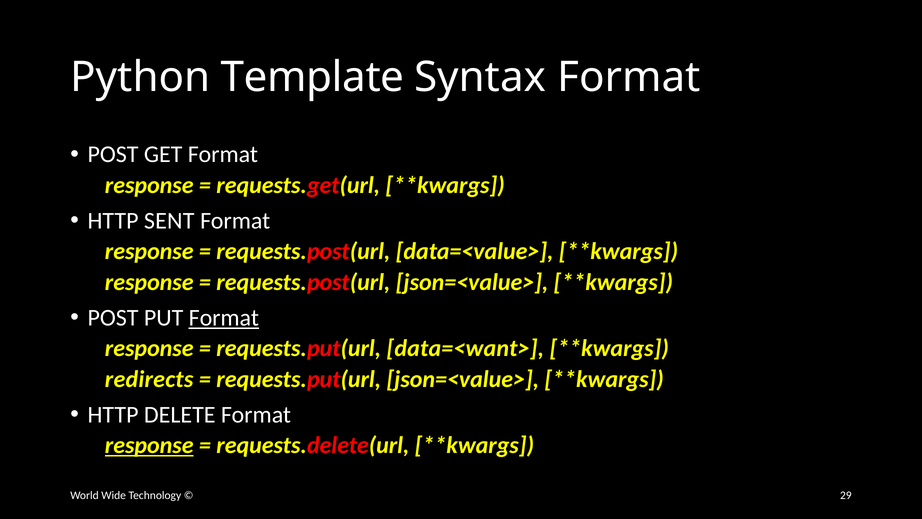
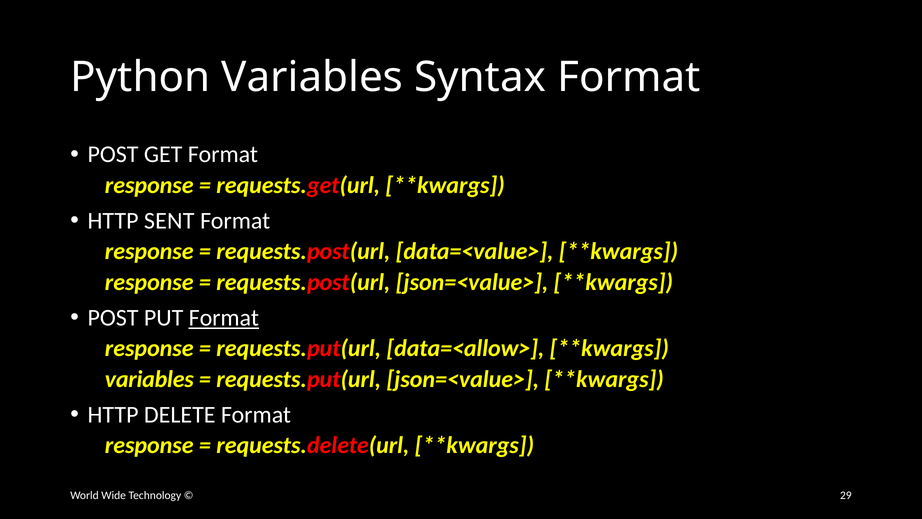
Python Template: Template -> Variables
data=<want>: data=<want> -> data=<allow>
redirects at (149, 379): redirects -> variables
response at (149, 445) underline: present -> none
